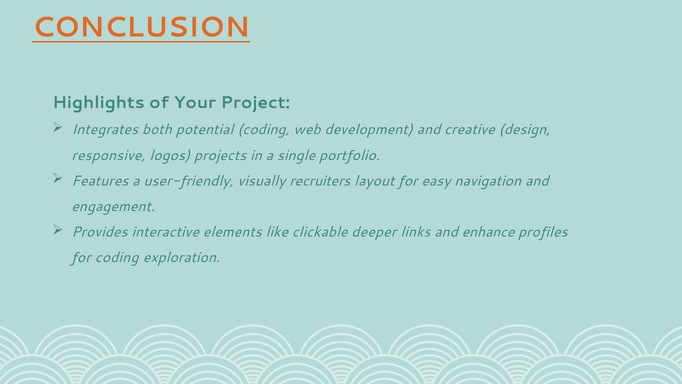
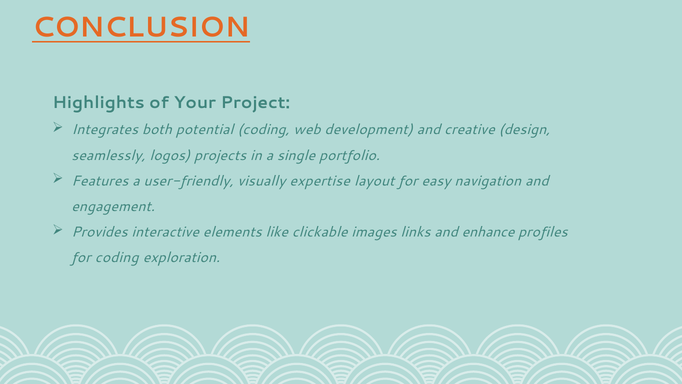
responsive: responsive -> seamlessly
recruiters: recruiters -> expertise
deeper: deeper -> images
